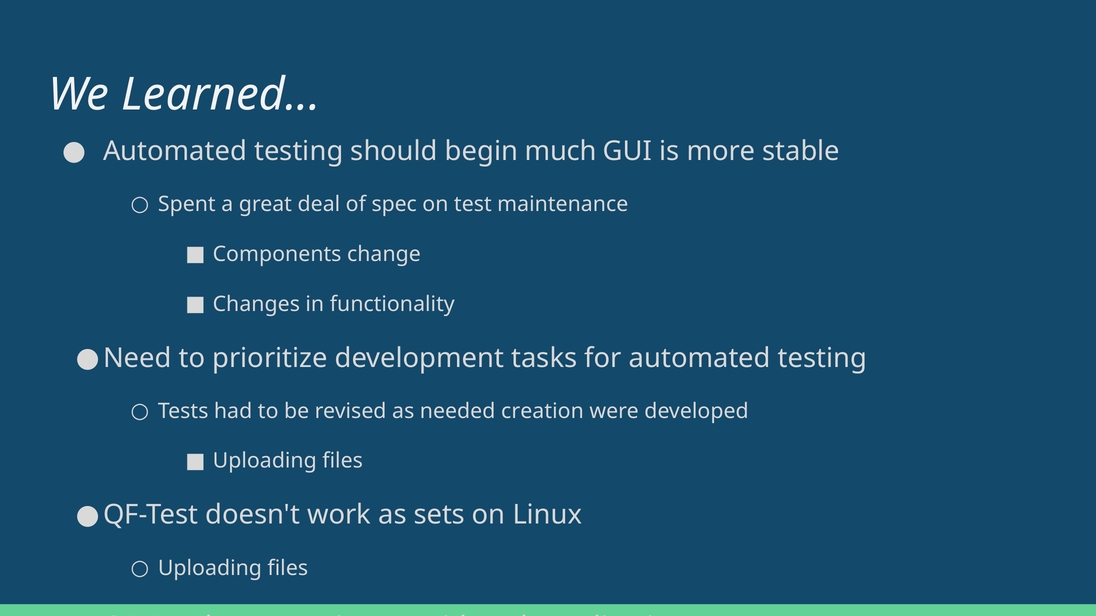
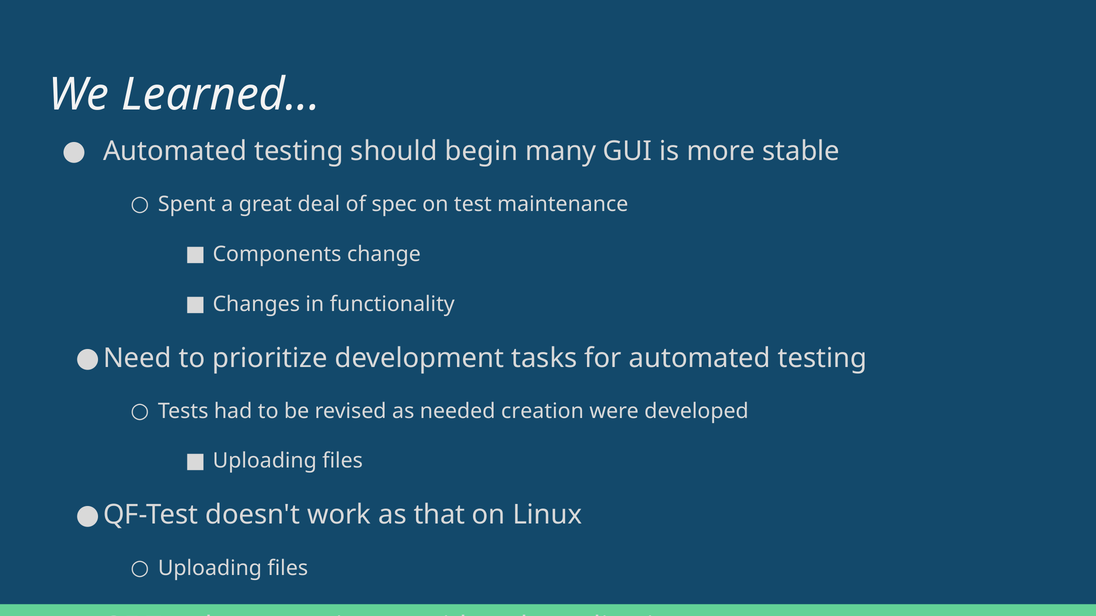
much: much -> many
sets: sets -> that
